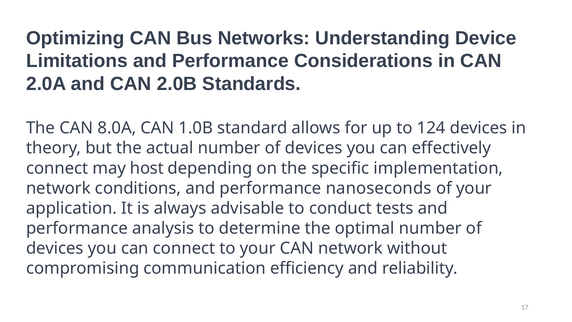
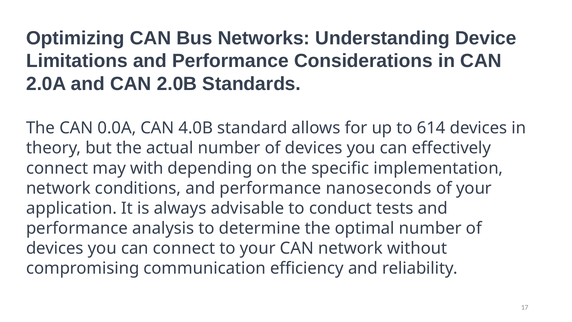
8.0A: 8.0A -> 0.0A
1.0B: 1.0B -> 4.0B
124: 124 -> 614
host: host -> with
